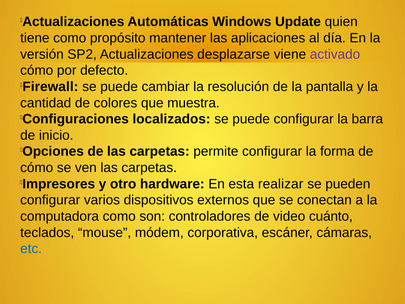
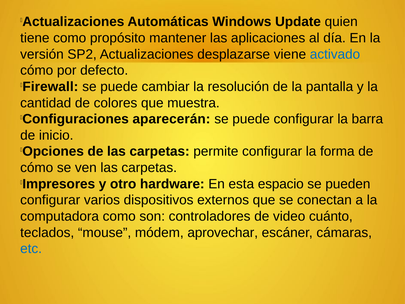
activado colour: purple -> blue
localizados: localizados -> aparecerán
realizar: realizar -> espacio
corporativa: corporativa -> aprovechar
